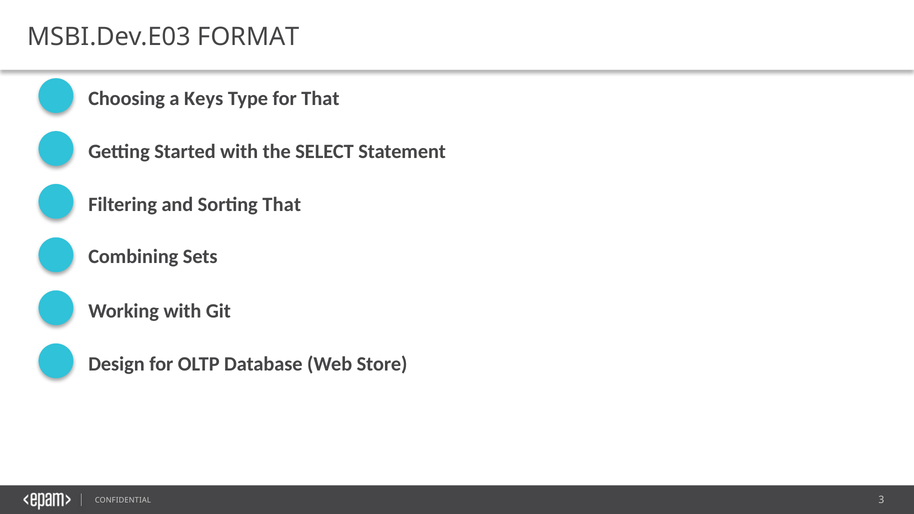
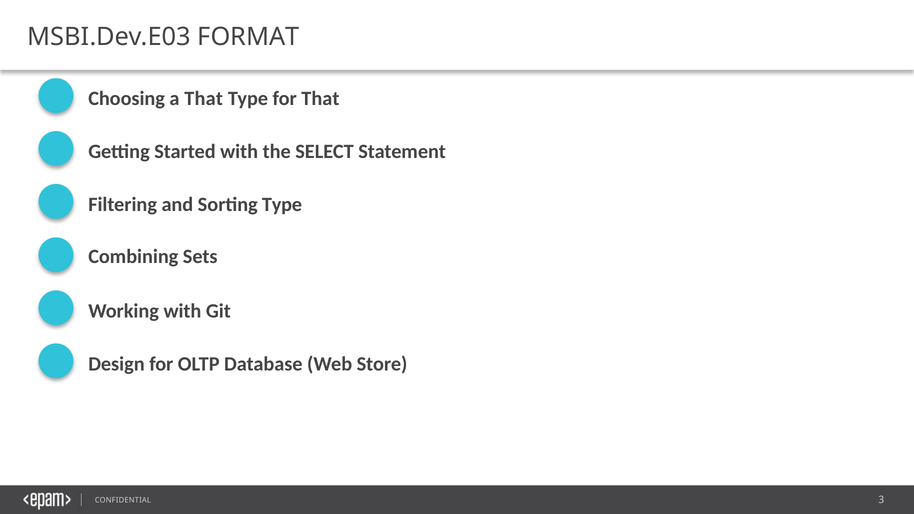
a Keys: Keys -> That
Sorting That: That -> Type
